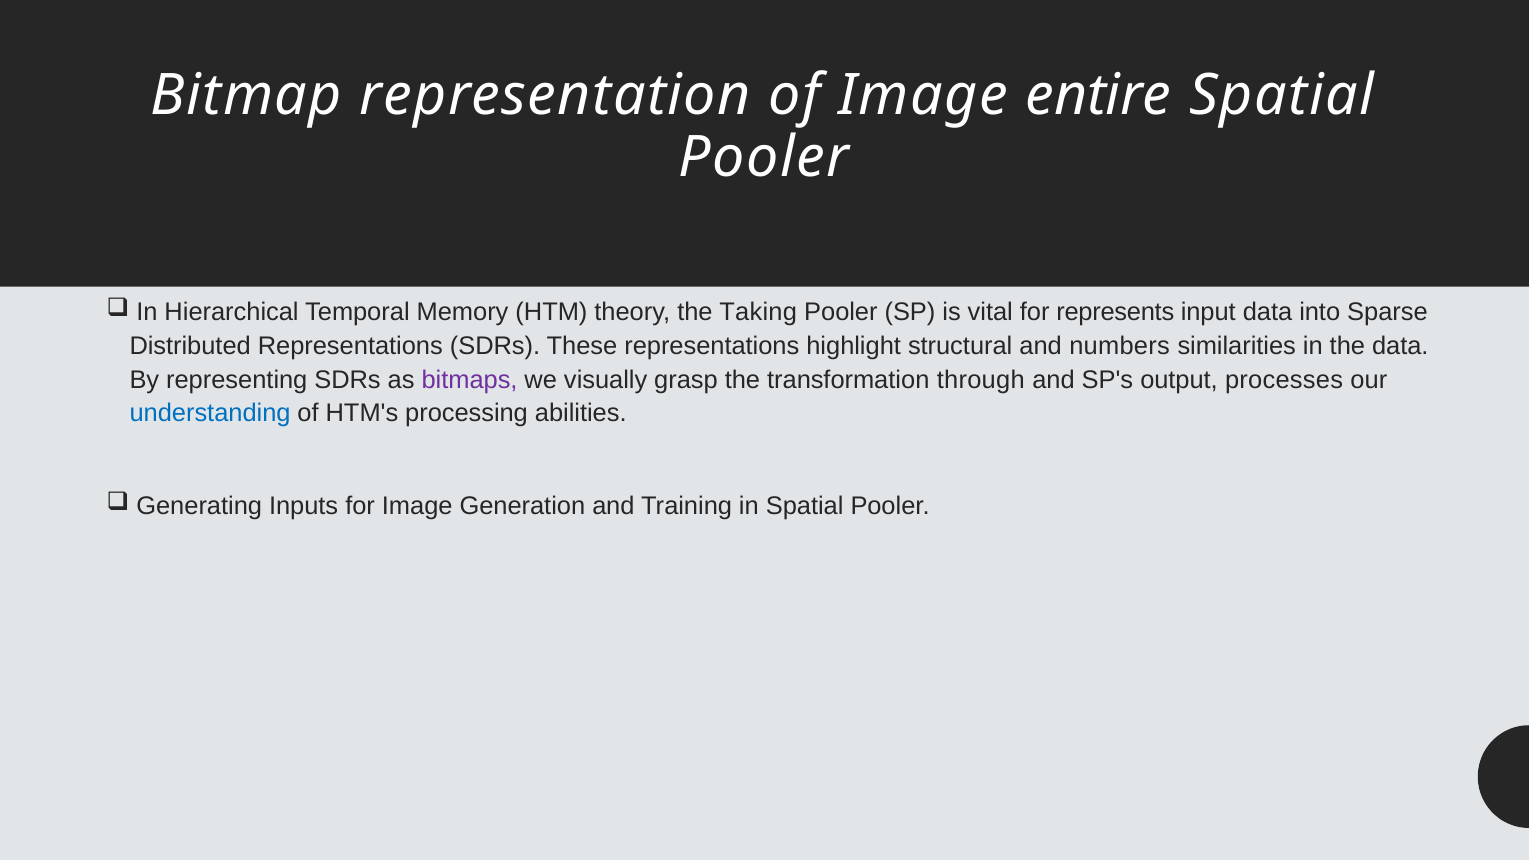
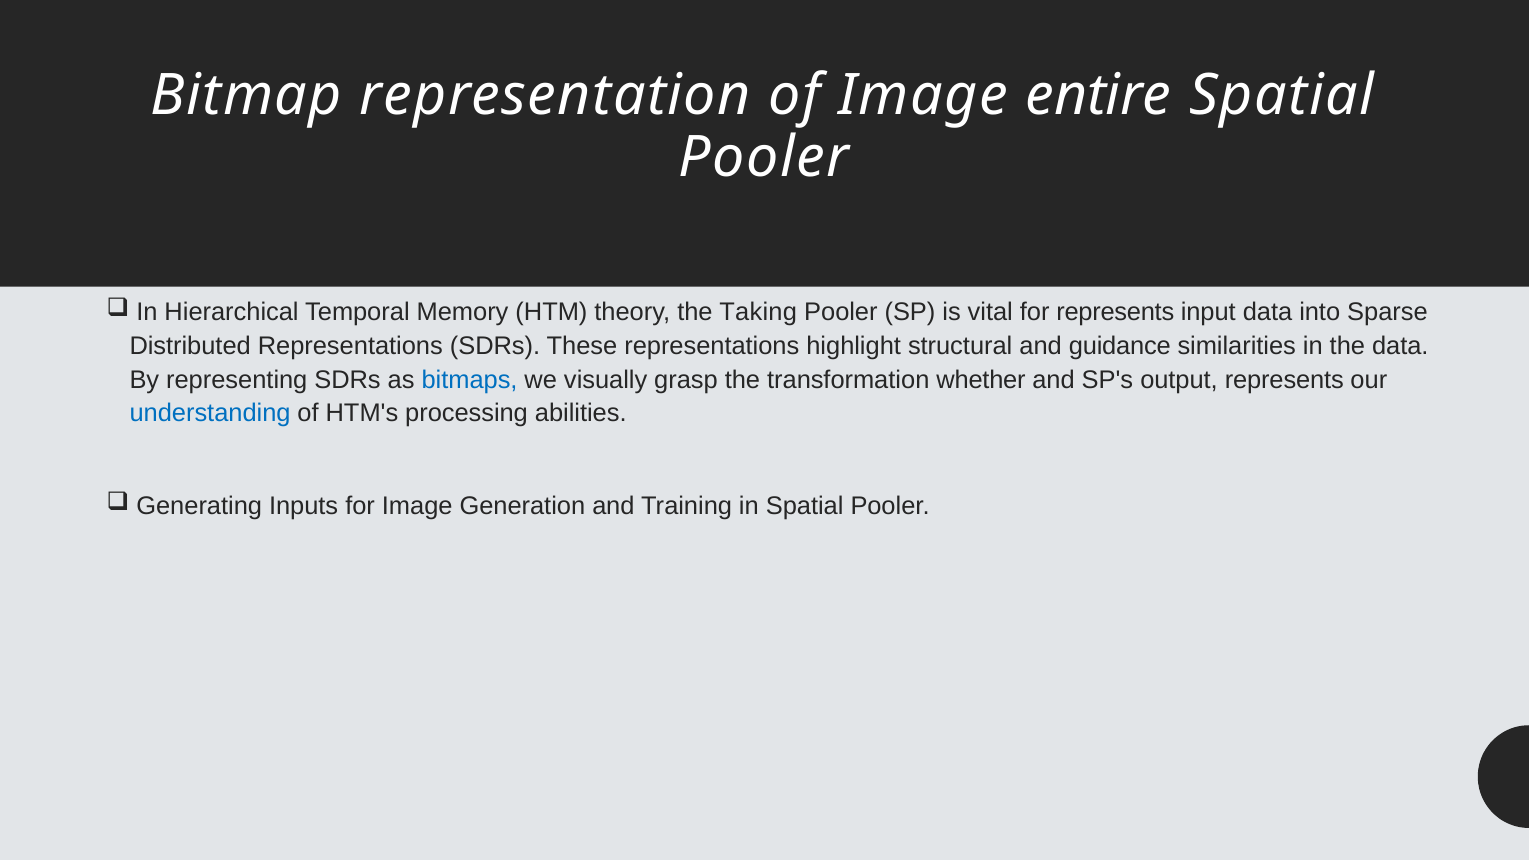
numbers: numbers -> guidance
bitmaps colour: purple -> blue
through: through -> whether
output processes: processes -> represents
